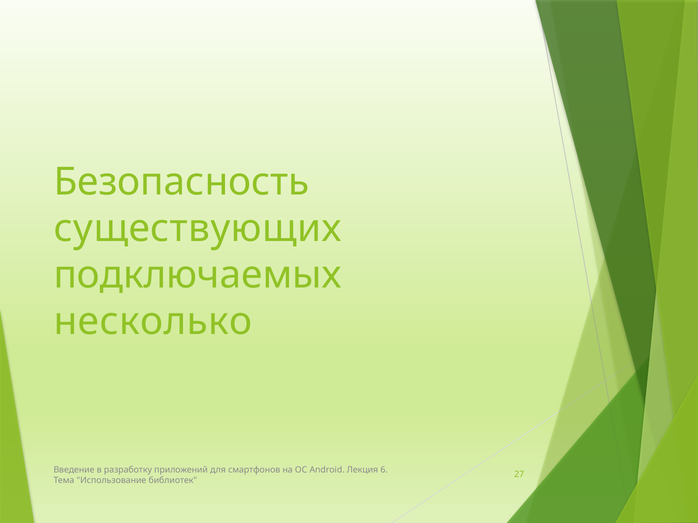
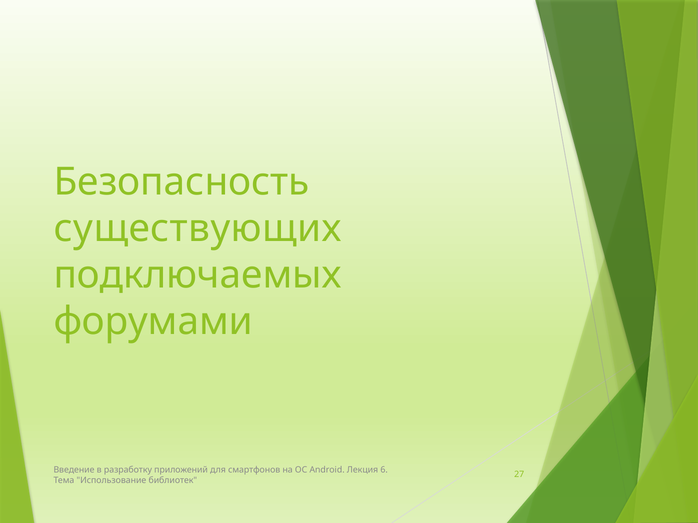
несколько: несколько -> форумами
